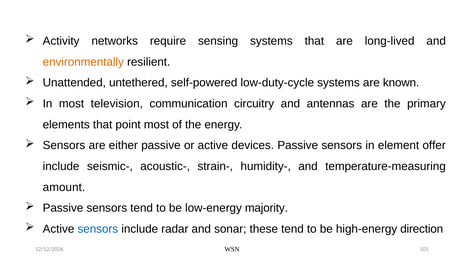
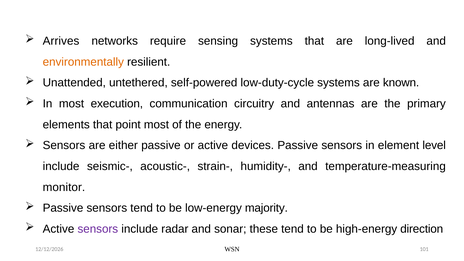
Activity: Activity -> Arrives
television: television -> execution
offer: offer -> level
amount: amount -> monitor
sensors at (98, 229) colour: blue -> purple
